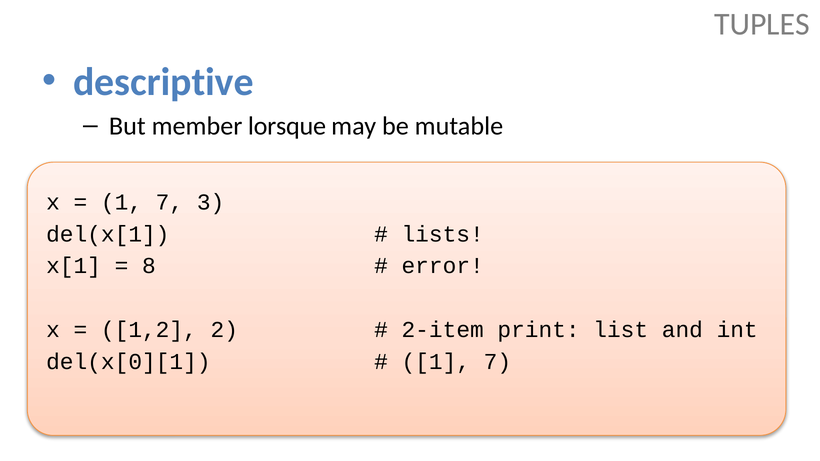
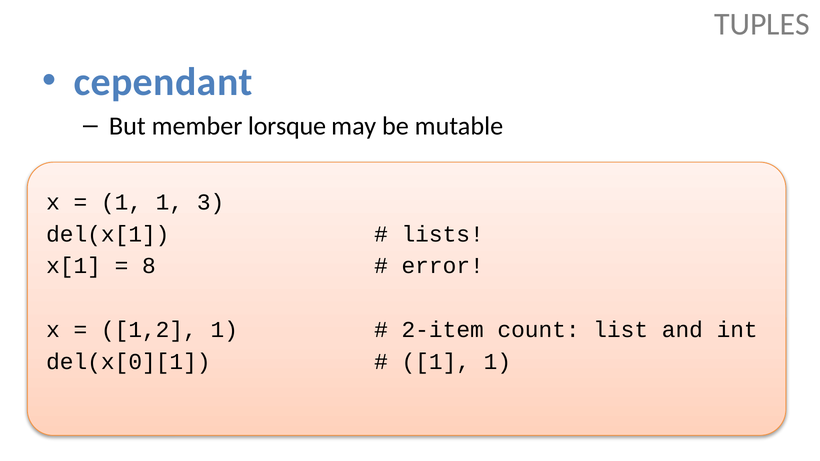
descriptive: descriptive -> cependant
7 at (169, 202): 7 -> 1
1,2 2: 2 -> 1
print: print -> count
7 at (497, 362): 7 -> 1
